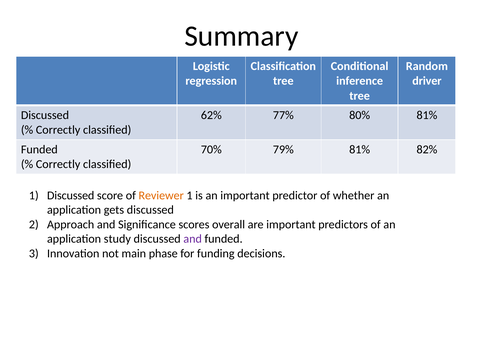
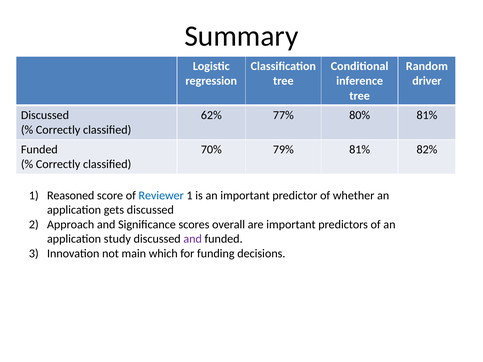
1 Discussed: Discussed -> Reasoned
Reviewer colour: orange -> blue
phase: phase -> which
